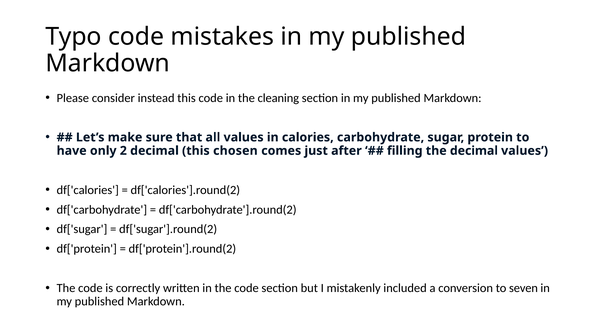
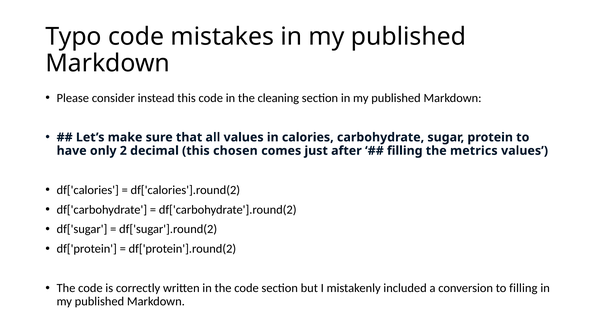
the decimal: decimal -> metrics
to seven: seven -> filling
